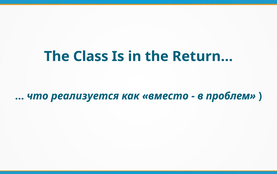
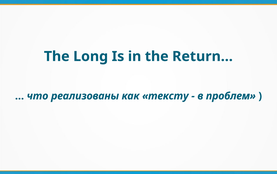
Class: Class -> Long
реализуется: реализуется -> реализованы
вместо: вместо -> тексту
